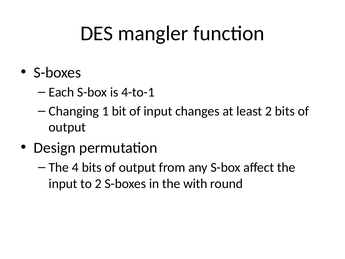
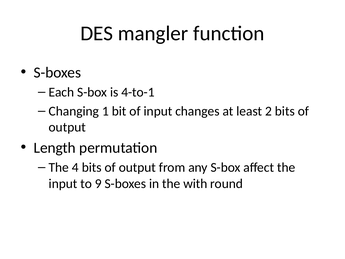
Design: Design -> Length
to 2: 2 -> 9
